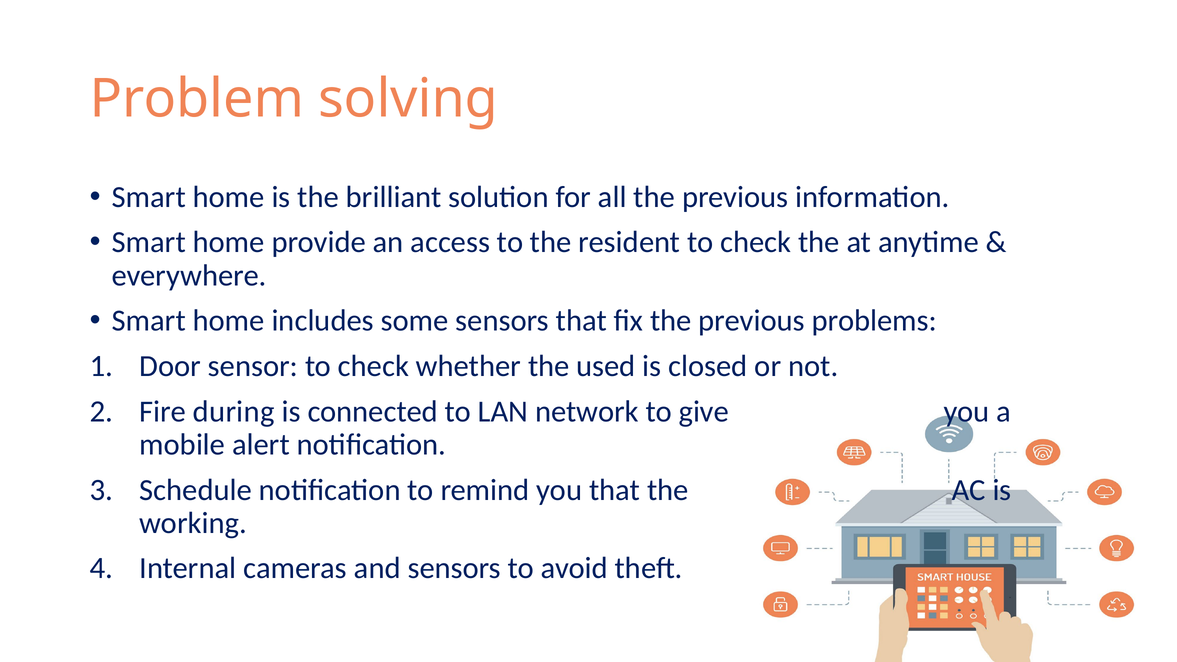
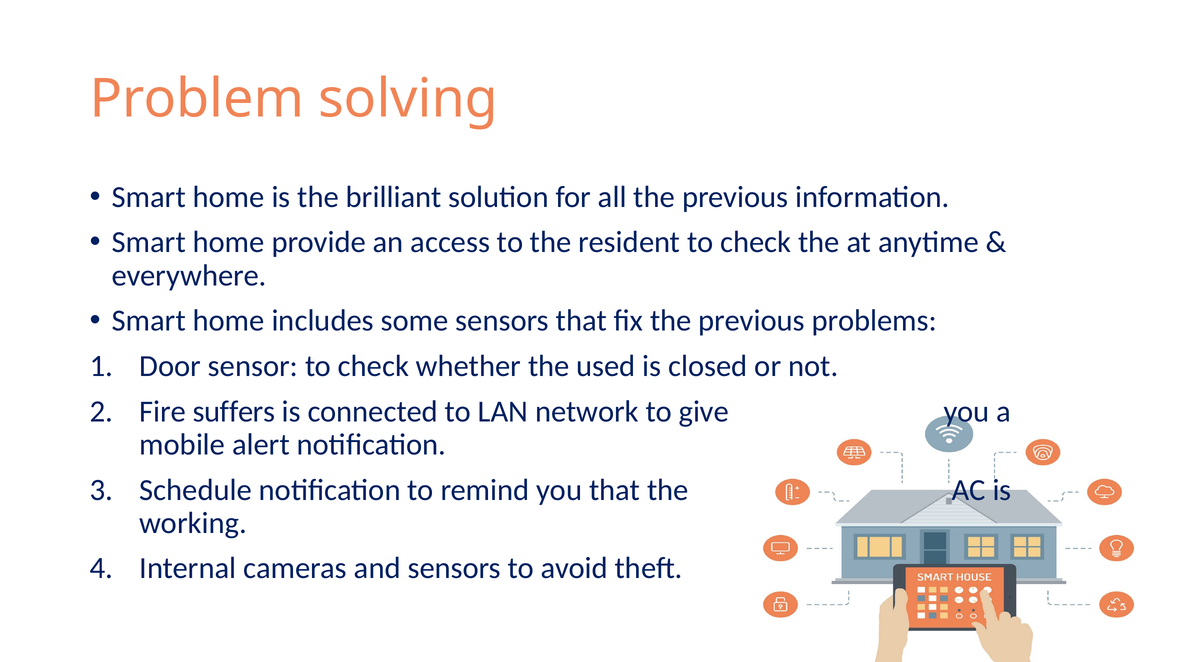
during: during -> suffers
